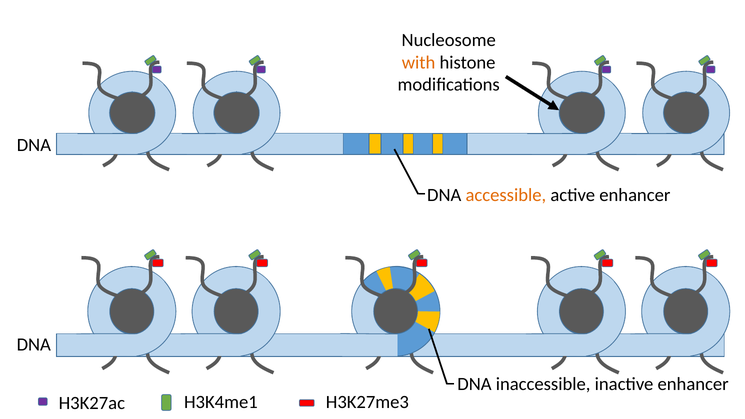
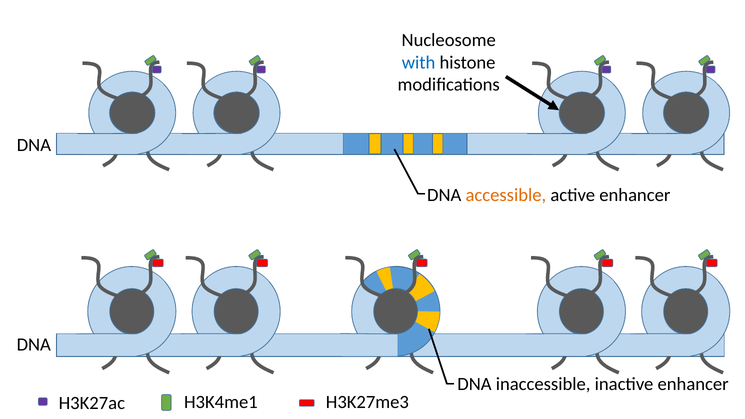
with colour: orange -> blue
